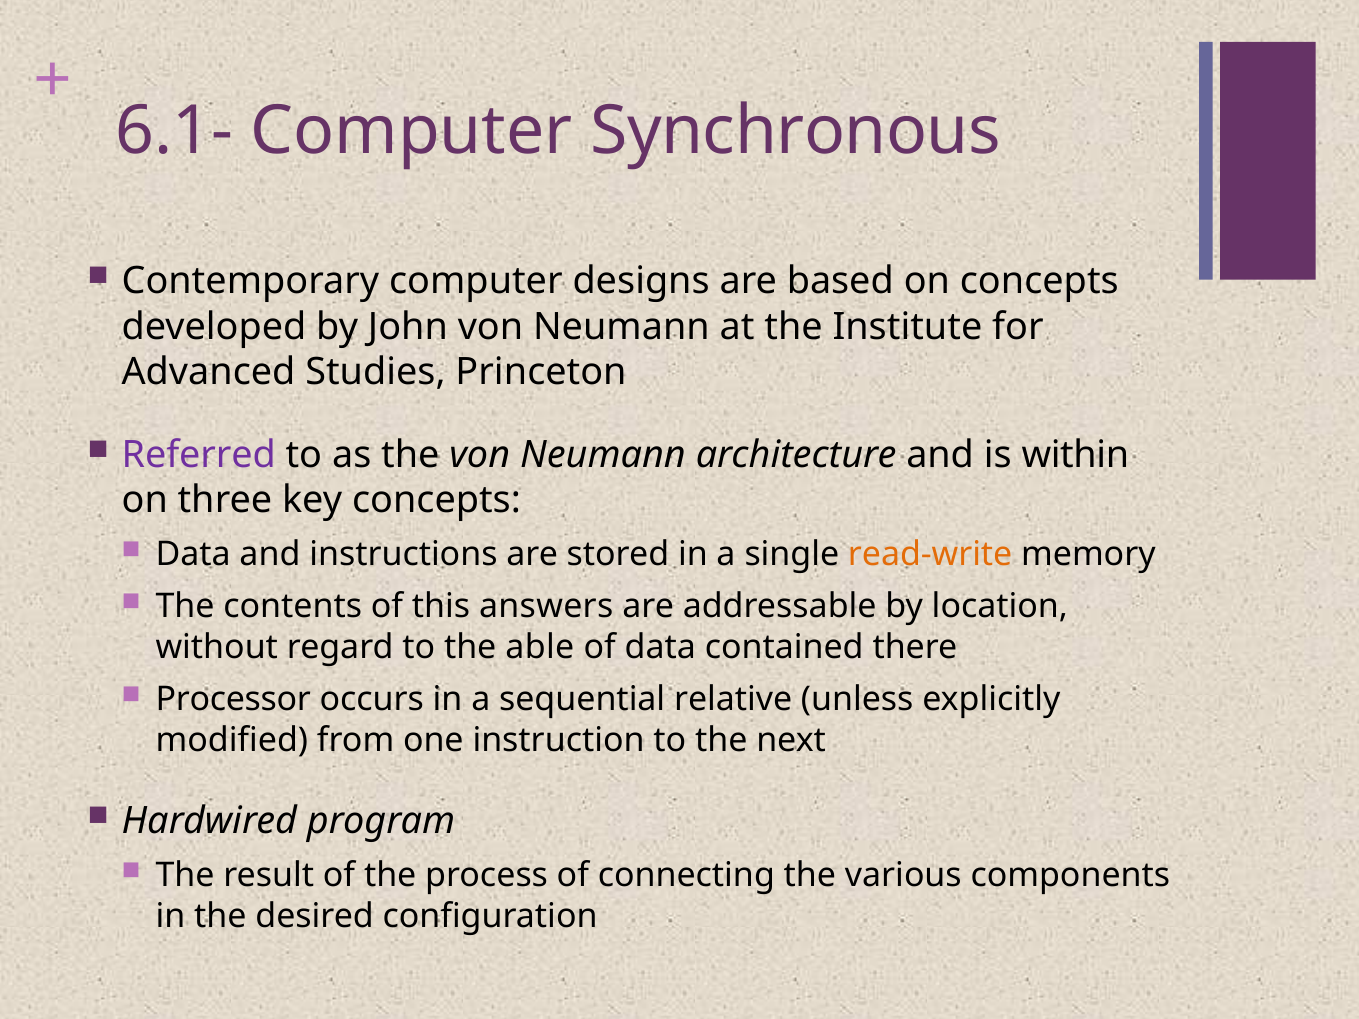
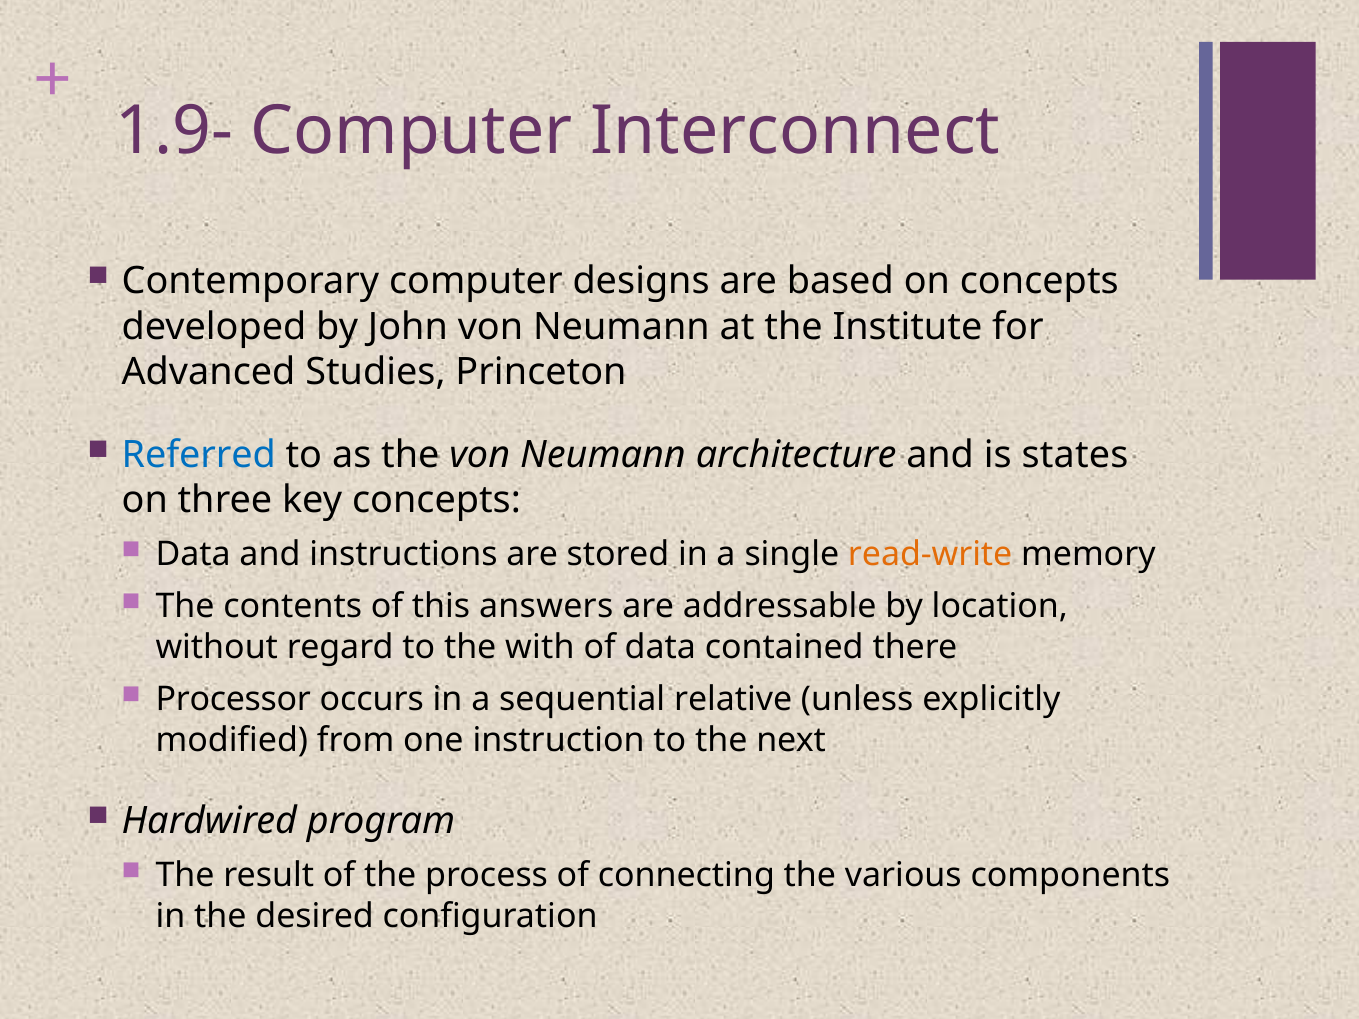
6.1-: 6.1- -> 1.9-
Synchronous: Synchronous -> Interconnect
Referred colour: purple -> blue
within: within -> states
able: able -> with
